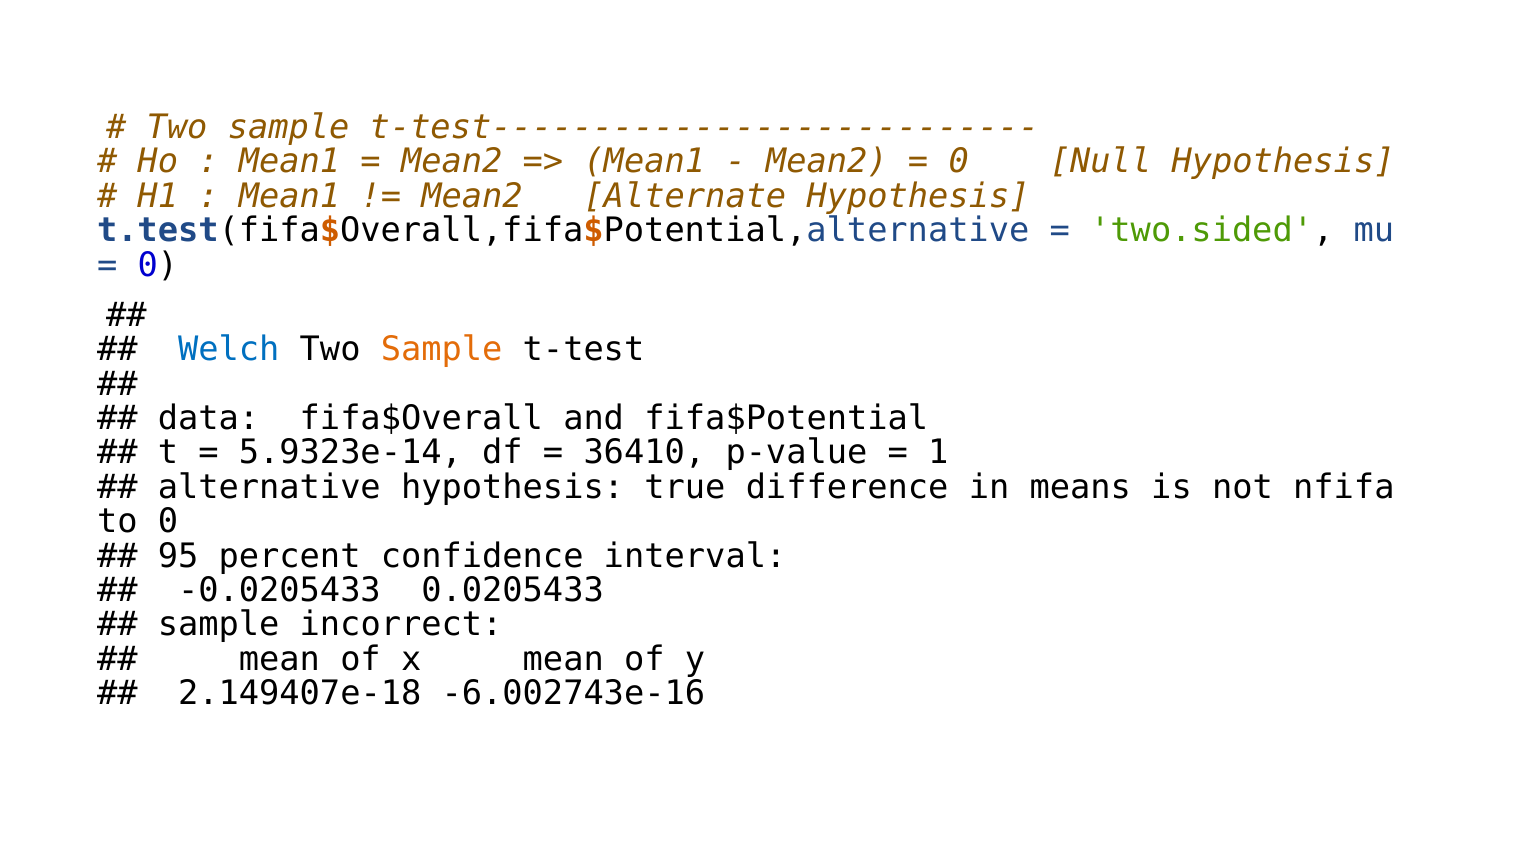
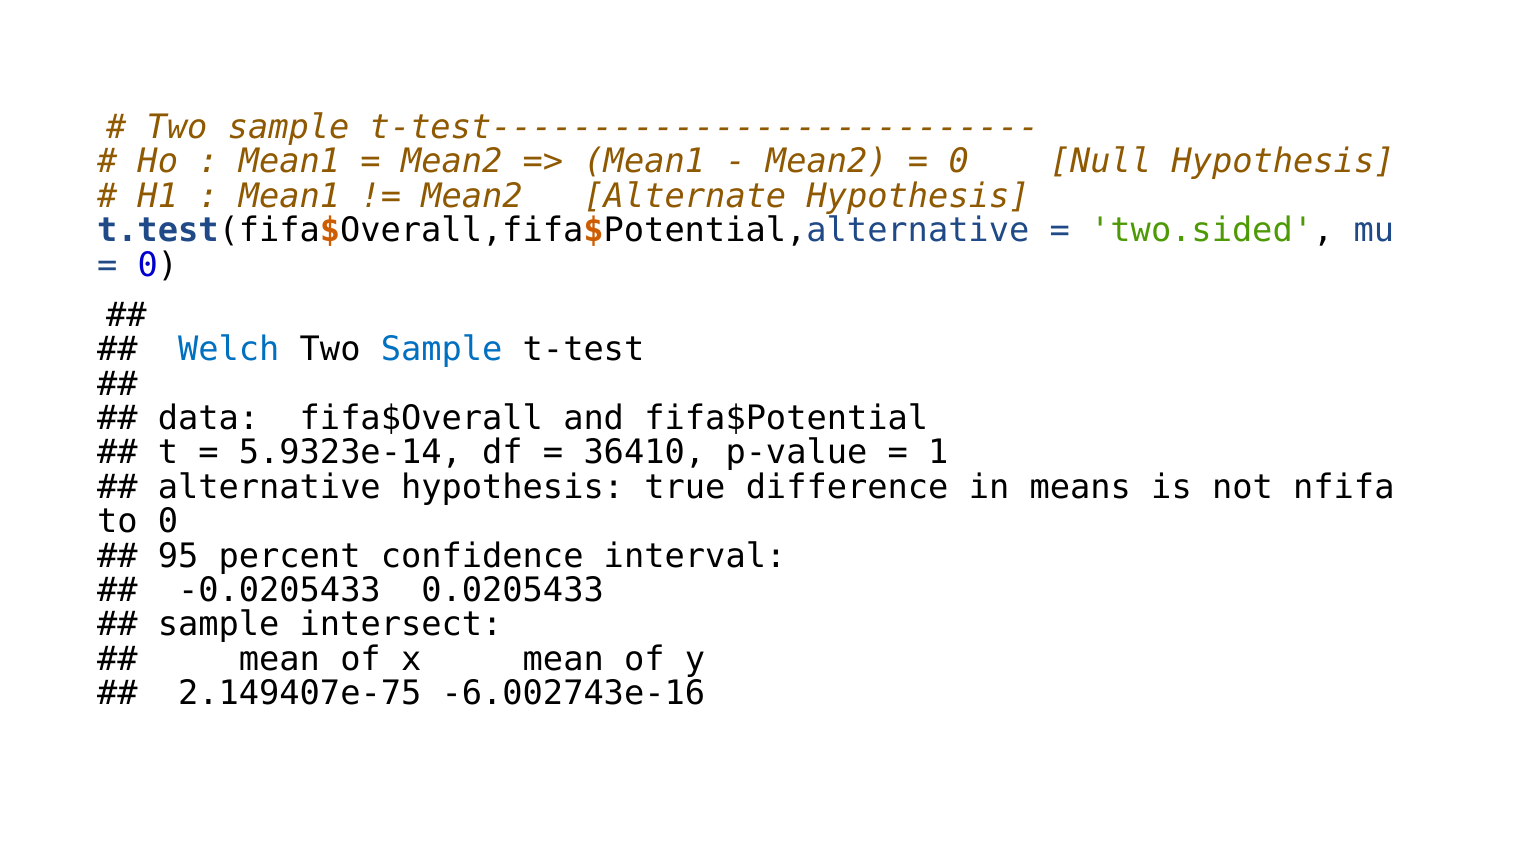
Sample at (442, 350) colour: orange -> blue
incorrect: incorrect -> intersect
2.149407e-18: 2.149407e-18 -> 2.149407e-75
